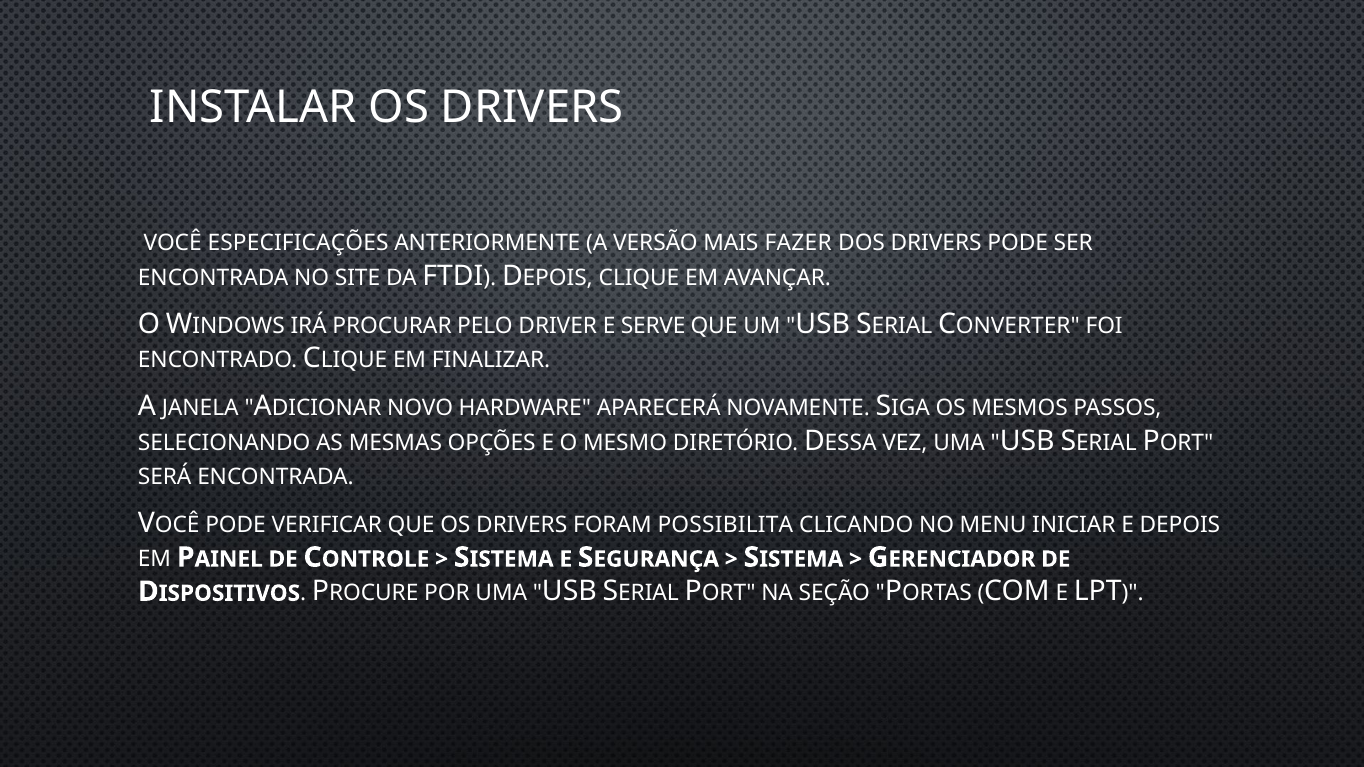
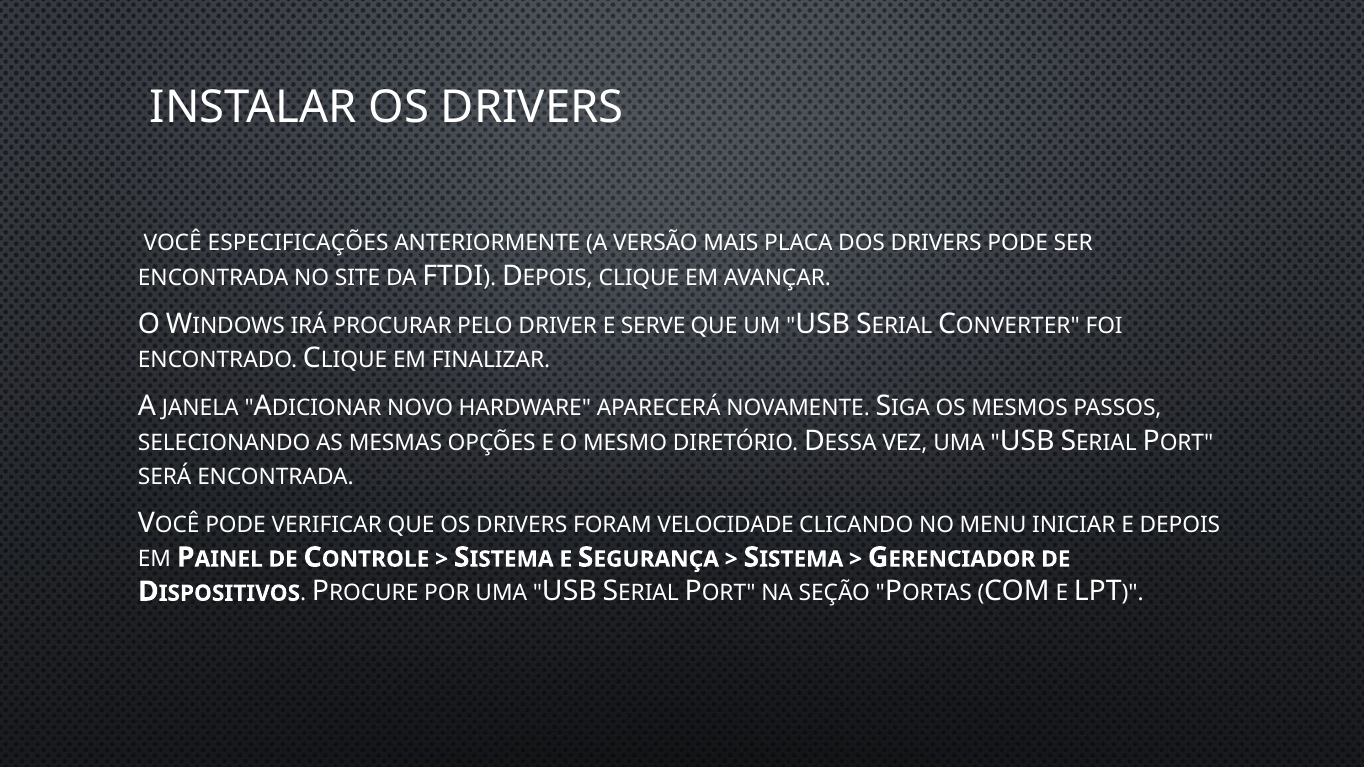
FAZER: FAZER -> PLACA
POSSIBILITA: POSSIBILITA -> VELOCIDADE
